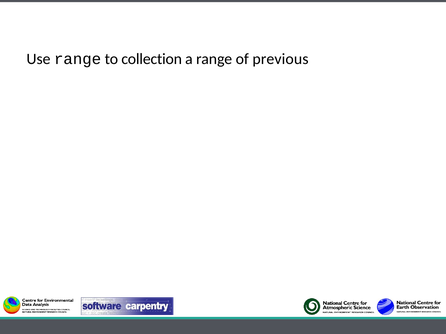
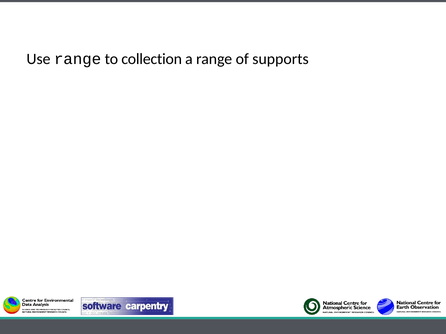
previous: previous -> supports
